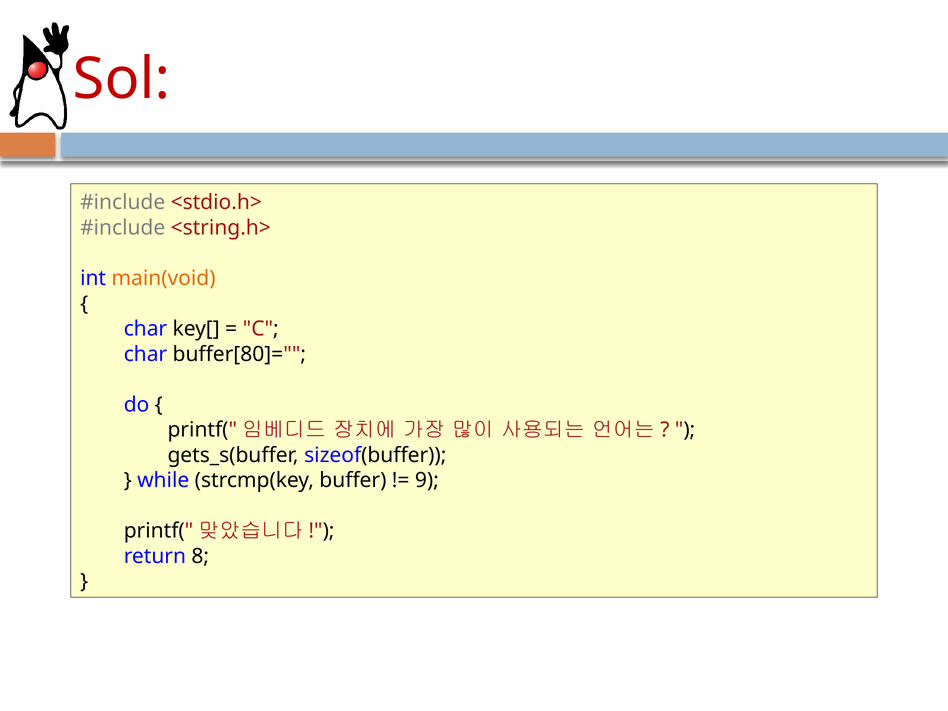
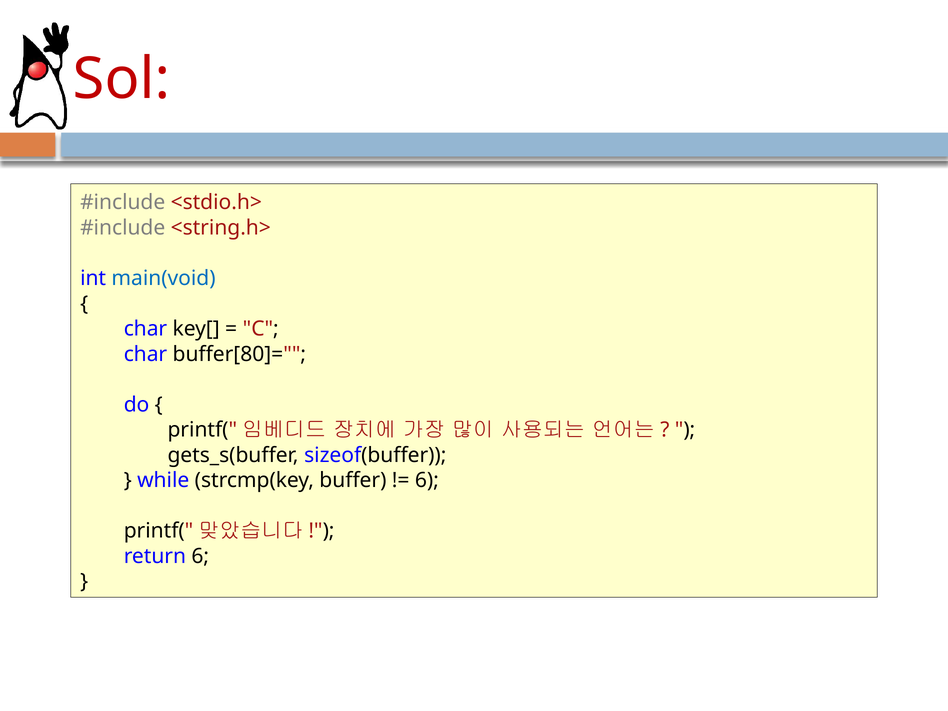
main(void colour: orange -> blue
9 at (427, 480): 9 -> 6
return 8: 8 -> 6
